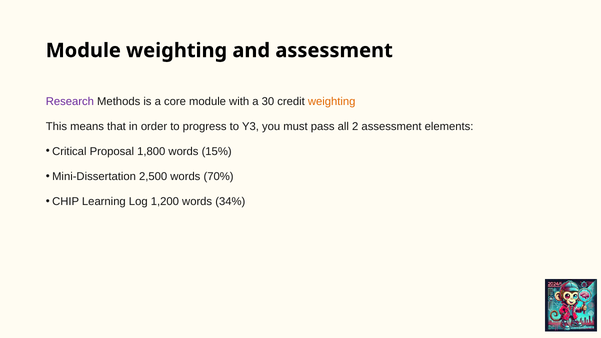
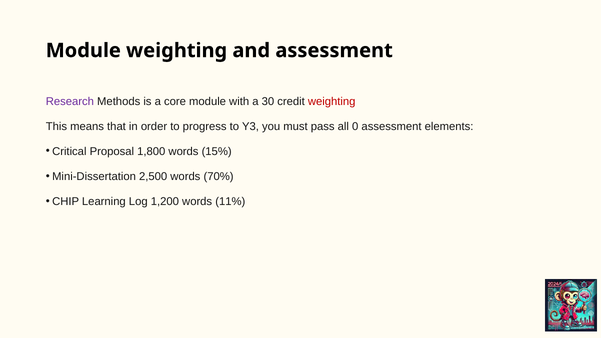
weighting at (332, 101) colour: orange -> red
2: 2 -> 0
34%: 34% -> 11%
